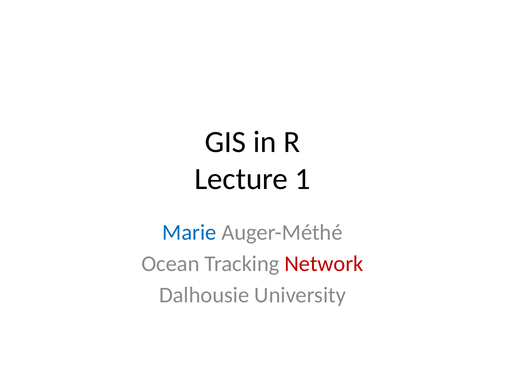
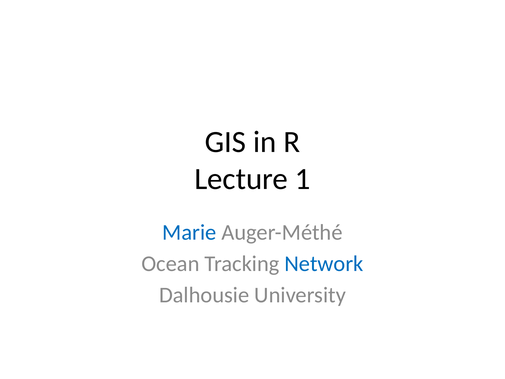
Network colour: red -> blue
